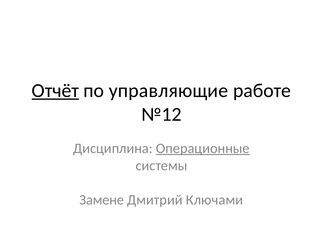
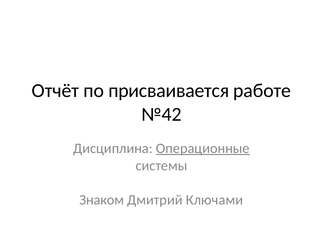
Отчёт underline: present -> none
управляющие: управляющие -> присваивается
№12: №12 -> №42
Замене: Замене -> Знаком
